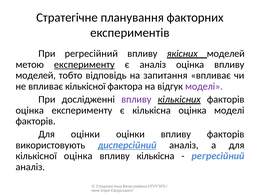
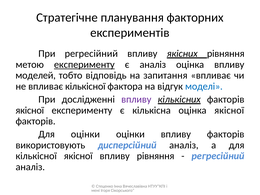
якісних моделей: моделей -> рівняння
моделі at (204, 86) colour: purple -> blue
оцінка at (30, 110): оцінка -> якісної
оцінка моделі: моделі -> якісної
дисперсійний underline: present -> none
кількісної оцінка: оцінка -> якісної
впливу кількісна: кількісна -> рівняння
